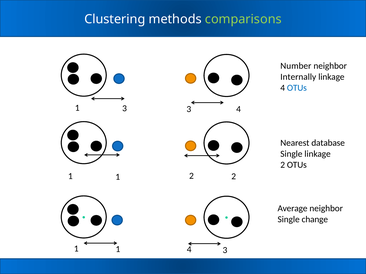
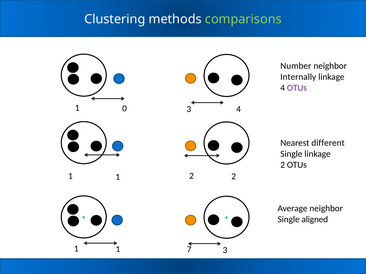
OTUs at (297, 88) colour: blue -> purple
1 3: 3 -> 0
database: database -> different
change: change -> aligned
1 4: 4 -> 7
